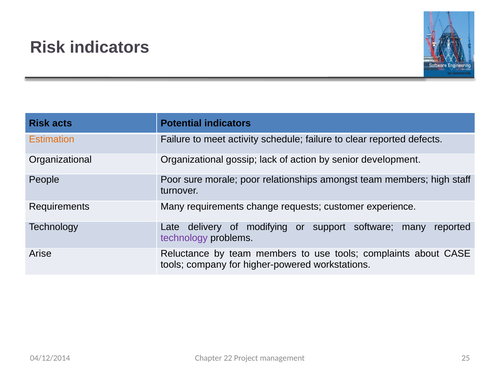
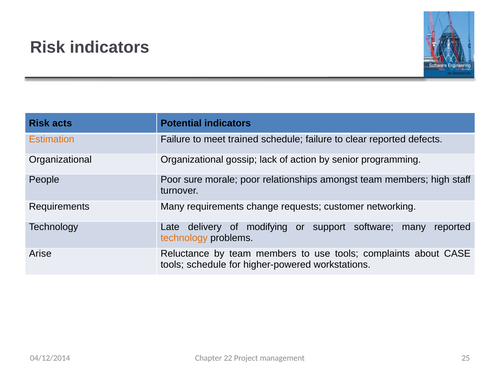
activity: activity -> trained
development: development -> programming
experience: experience -> networking
technology at (184, 238) colour: purple -> orange
tools company: company -> schedule
